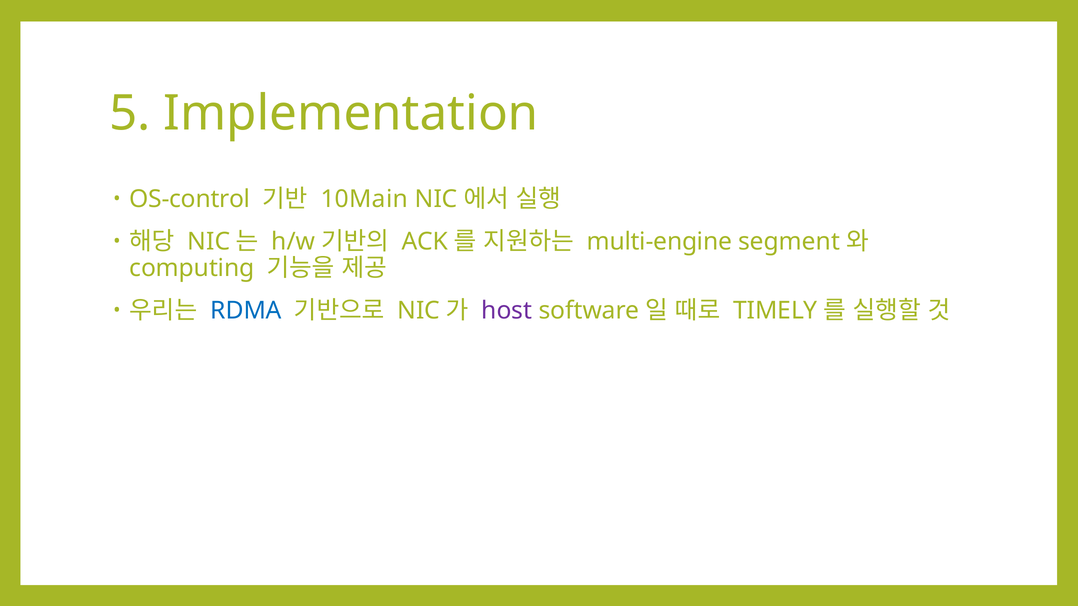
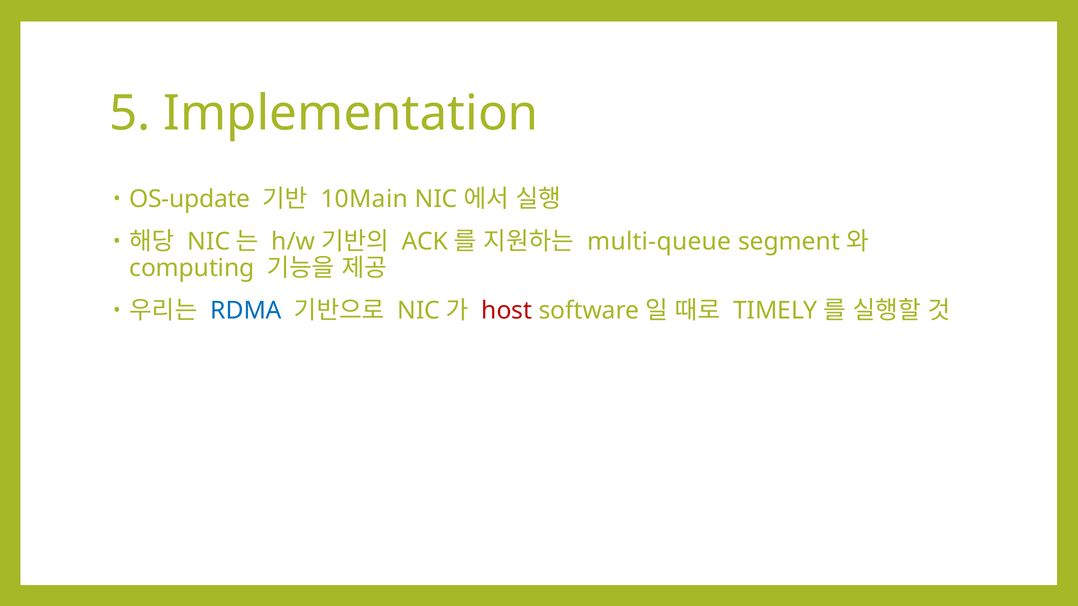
OS-control: OS-control -> OS-update
multi-engine: multi-engine -> multi-queue
host colour: purple -> red
